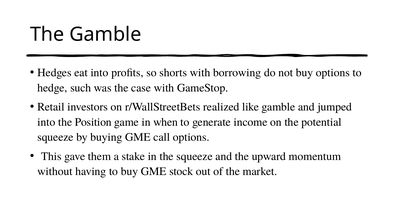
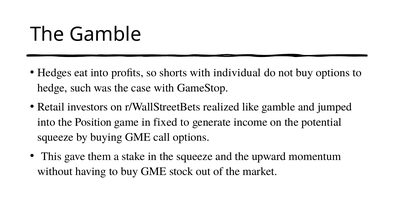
borrowing: borrowing -> individual
when: when -> fixed
